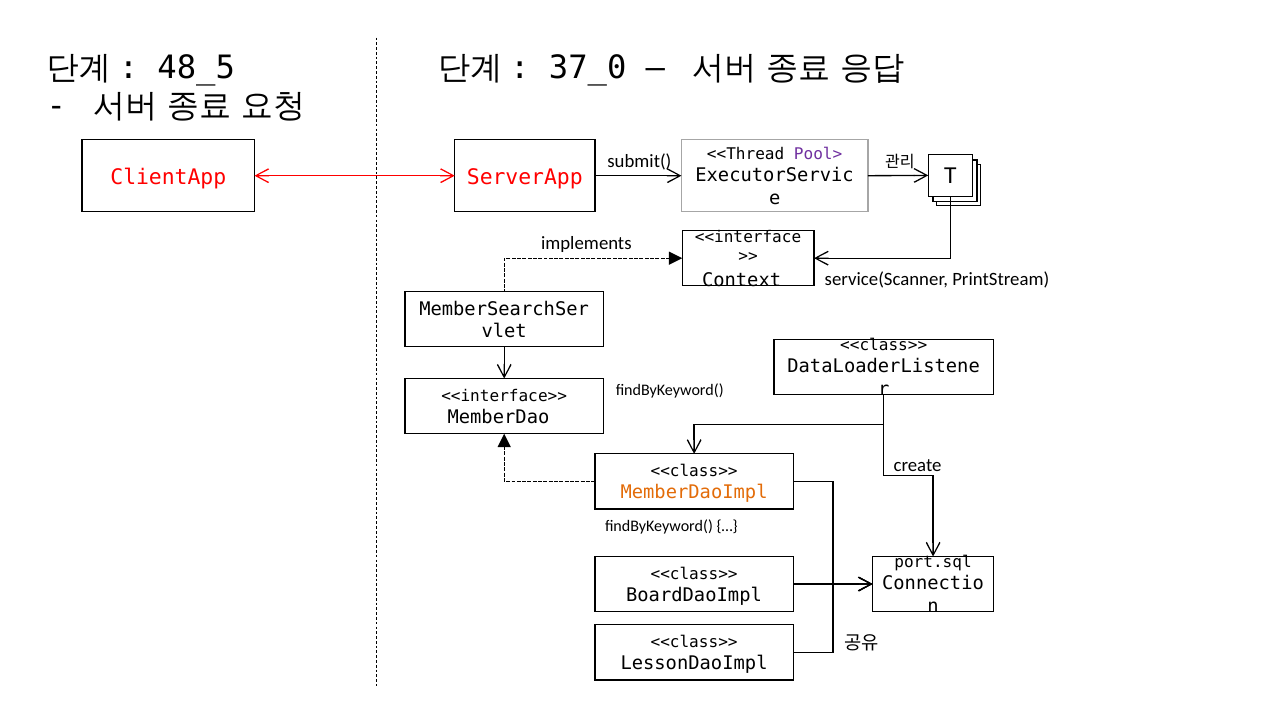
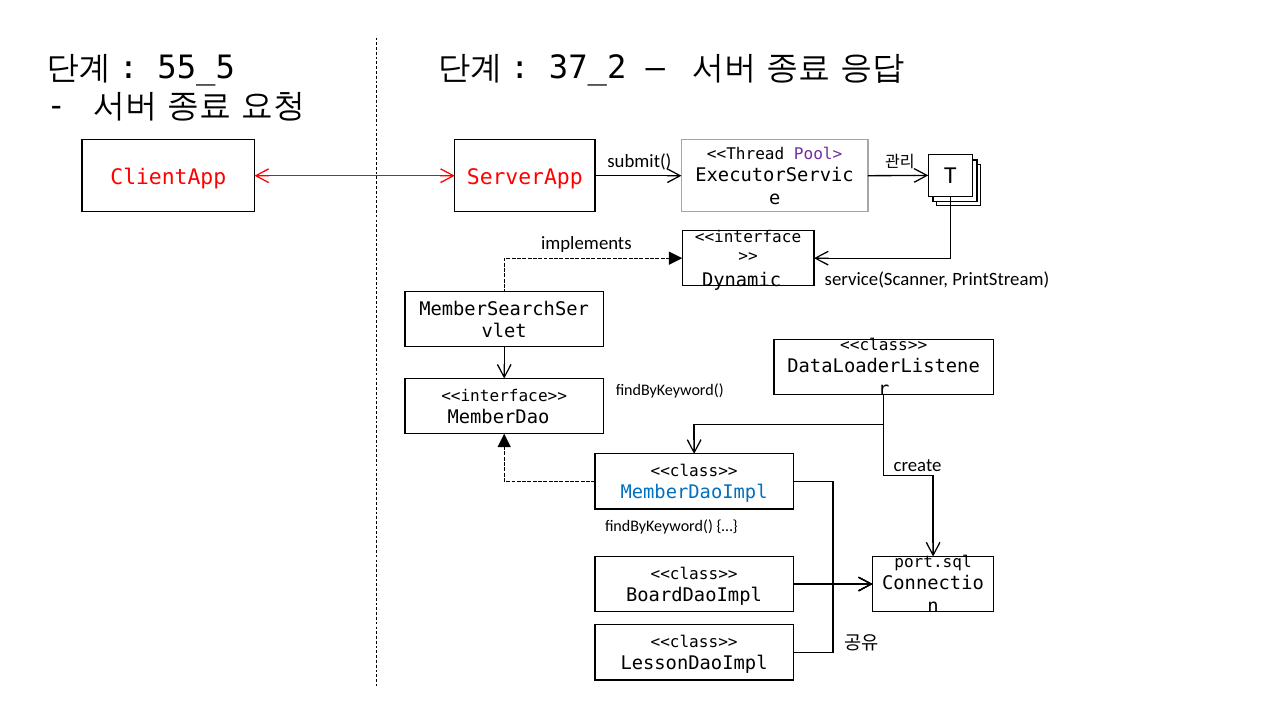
48_5: 48_5 -> 55_5
37_0: 37_0 -> 37_2
Context: Context -> Dynamic
MemberDaoImpl colour: orange -> blue
